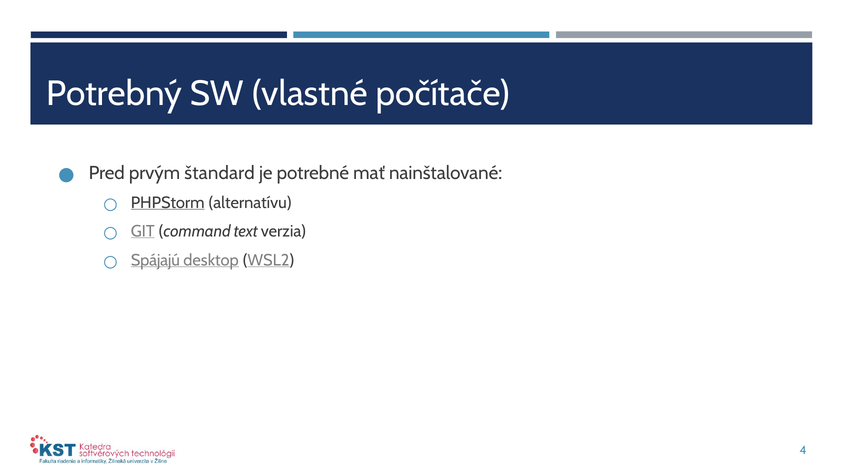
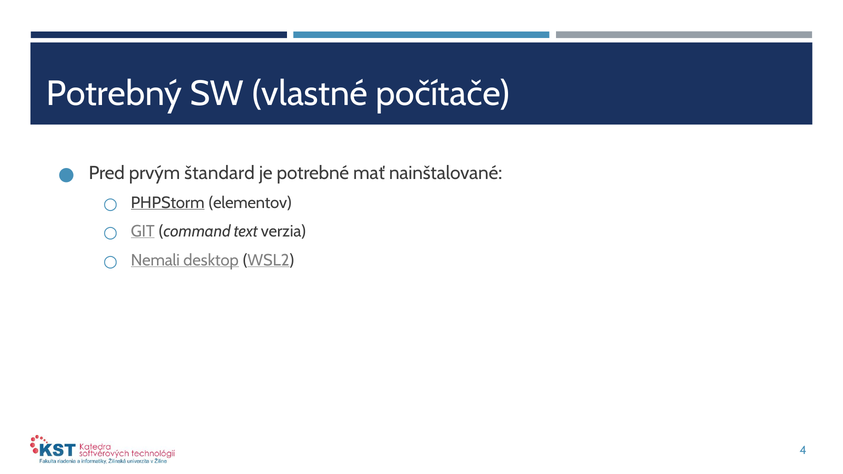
alternatívu: alternatívu -> elementov
Spájajú: Spájajú -> Nemali
